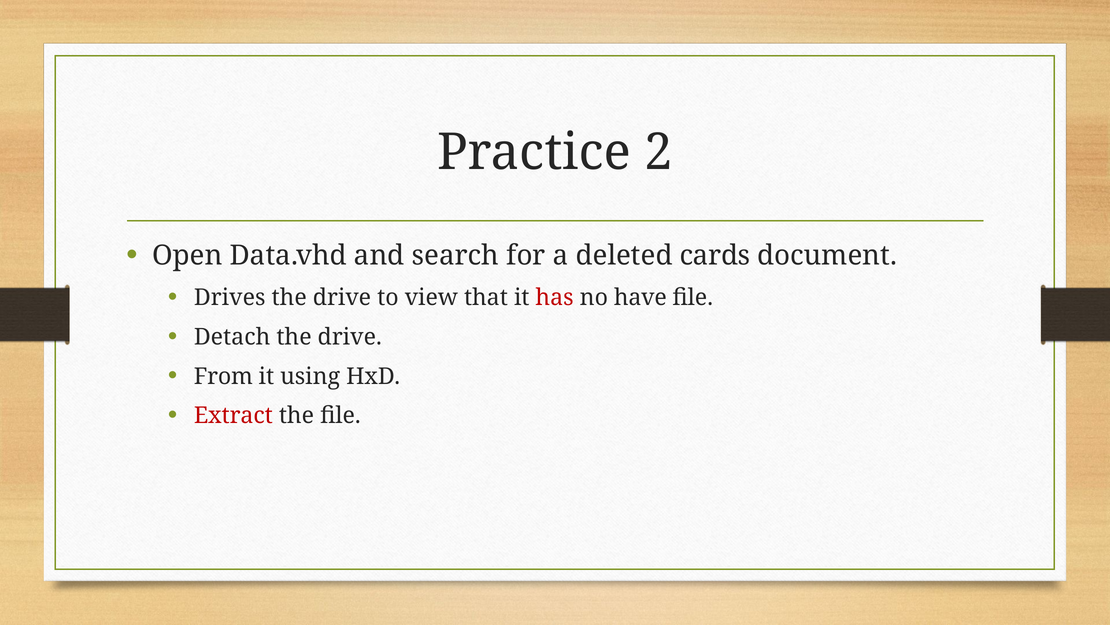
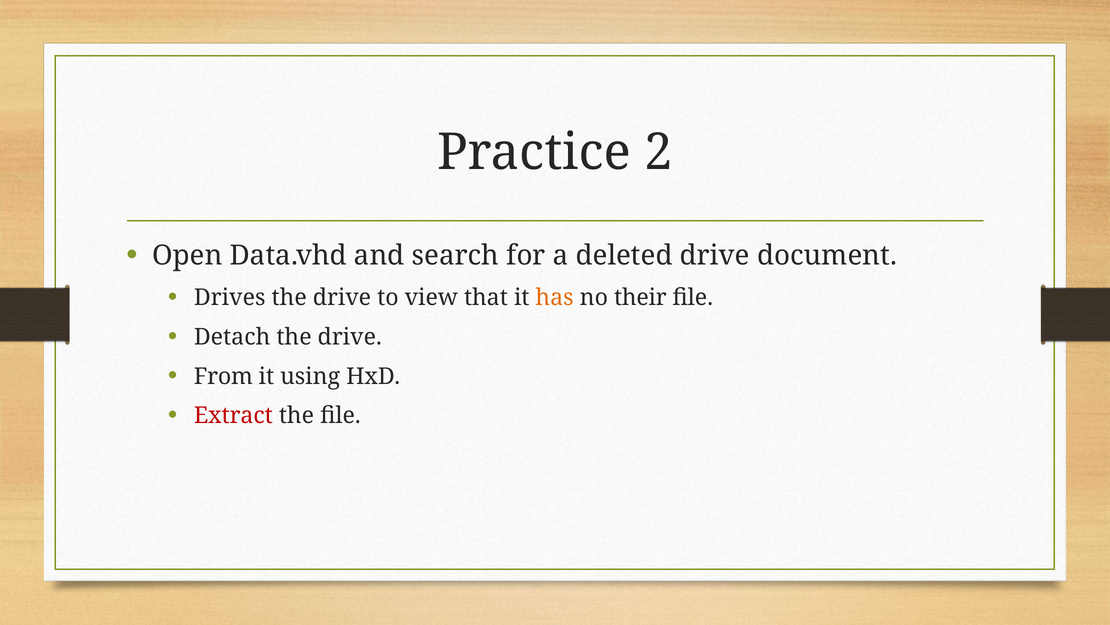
deleted cards: cards -> drive
has colour: red -> orange
have: have -> their
